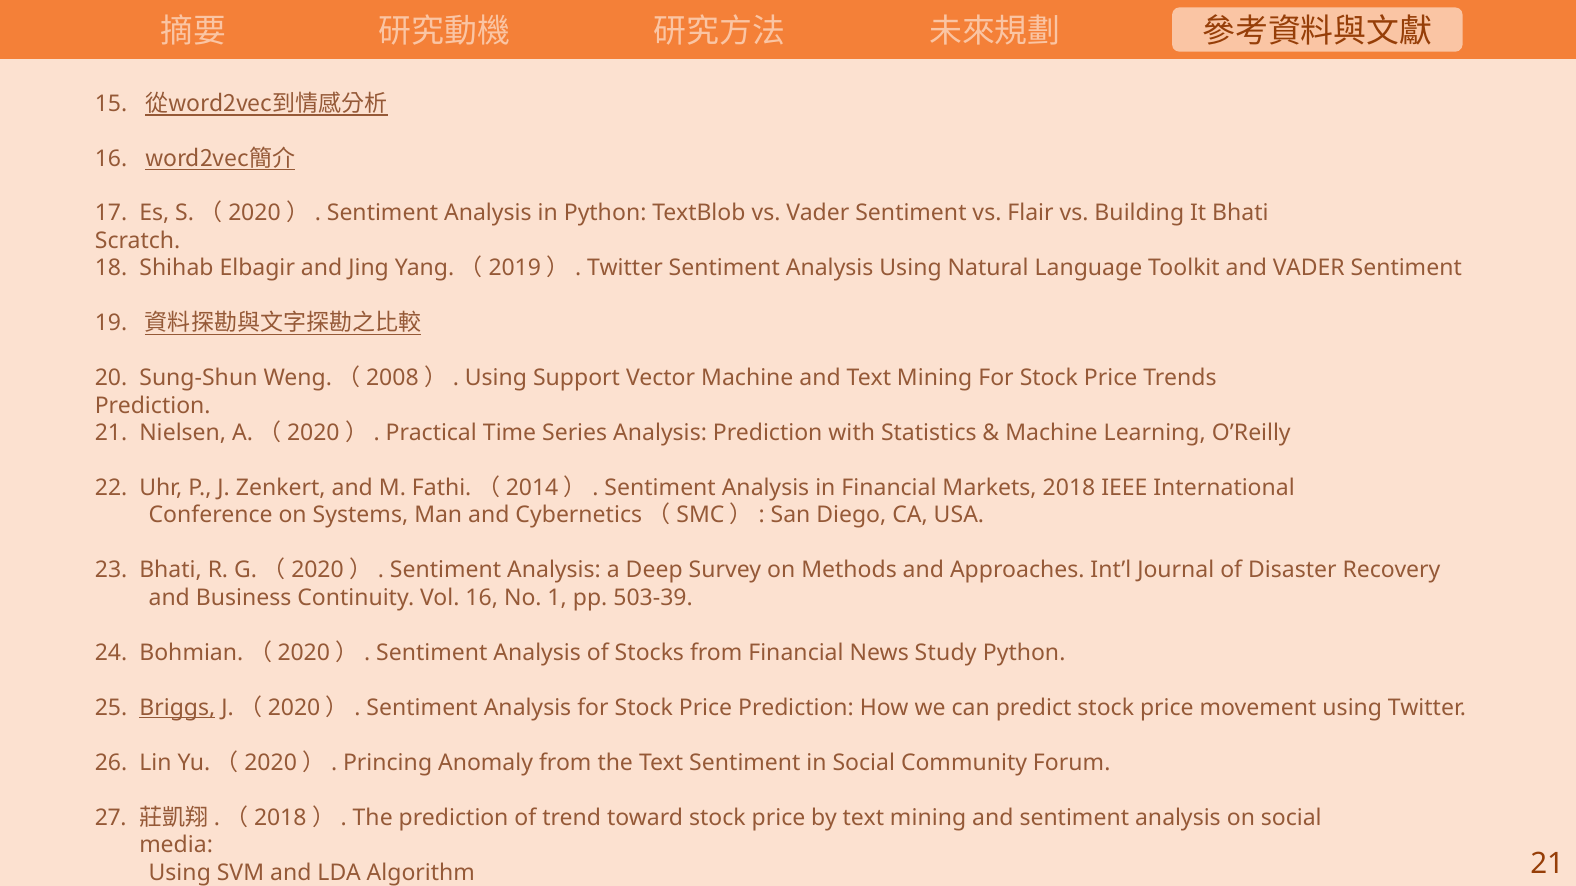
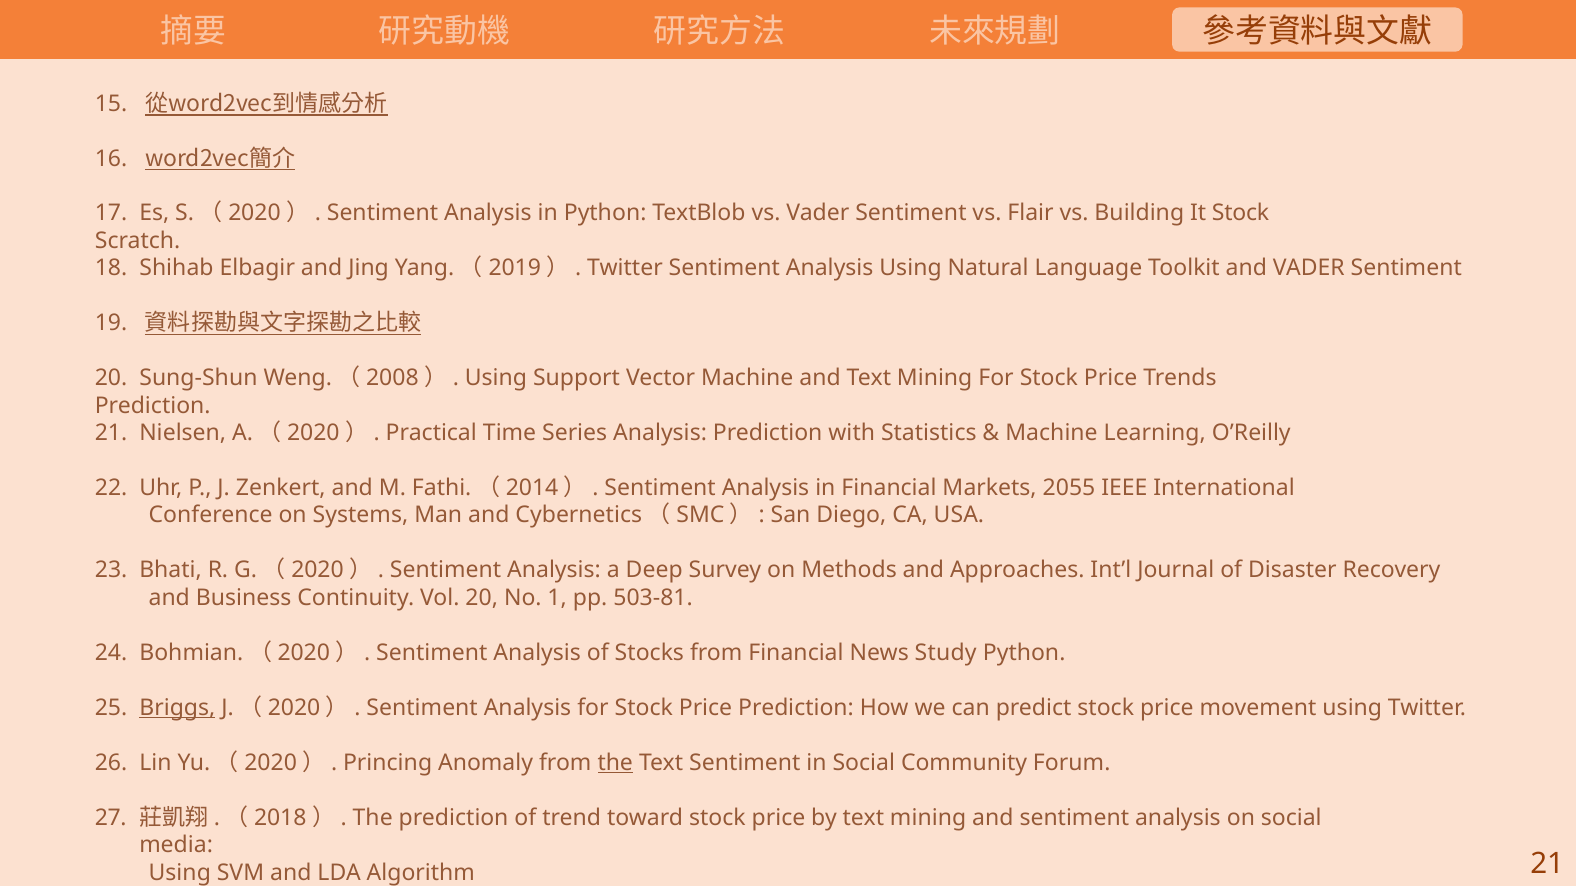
It Bhati: Bhati -> Stock
2018: 2018 -> 2055
Vol 16: 16 -> 20
503-39: 503-39 -> 503-81
the at (615, 763) underline: none -> present
